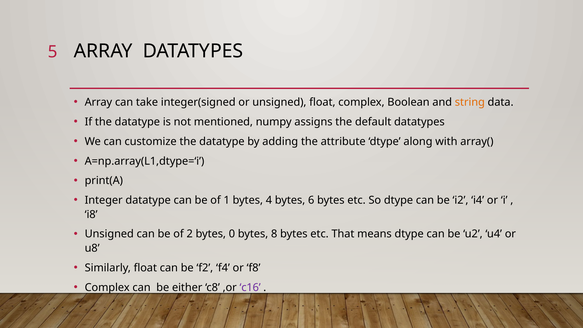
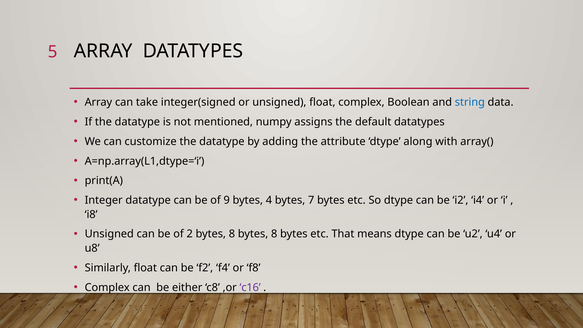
string colour: orange -> blue
1: 1 -> 9
6: 6 -> 7
2 bytes 0: 0 -> 8
